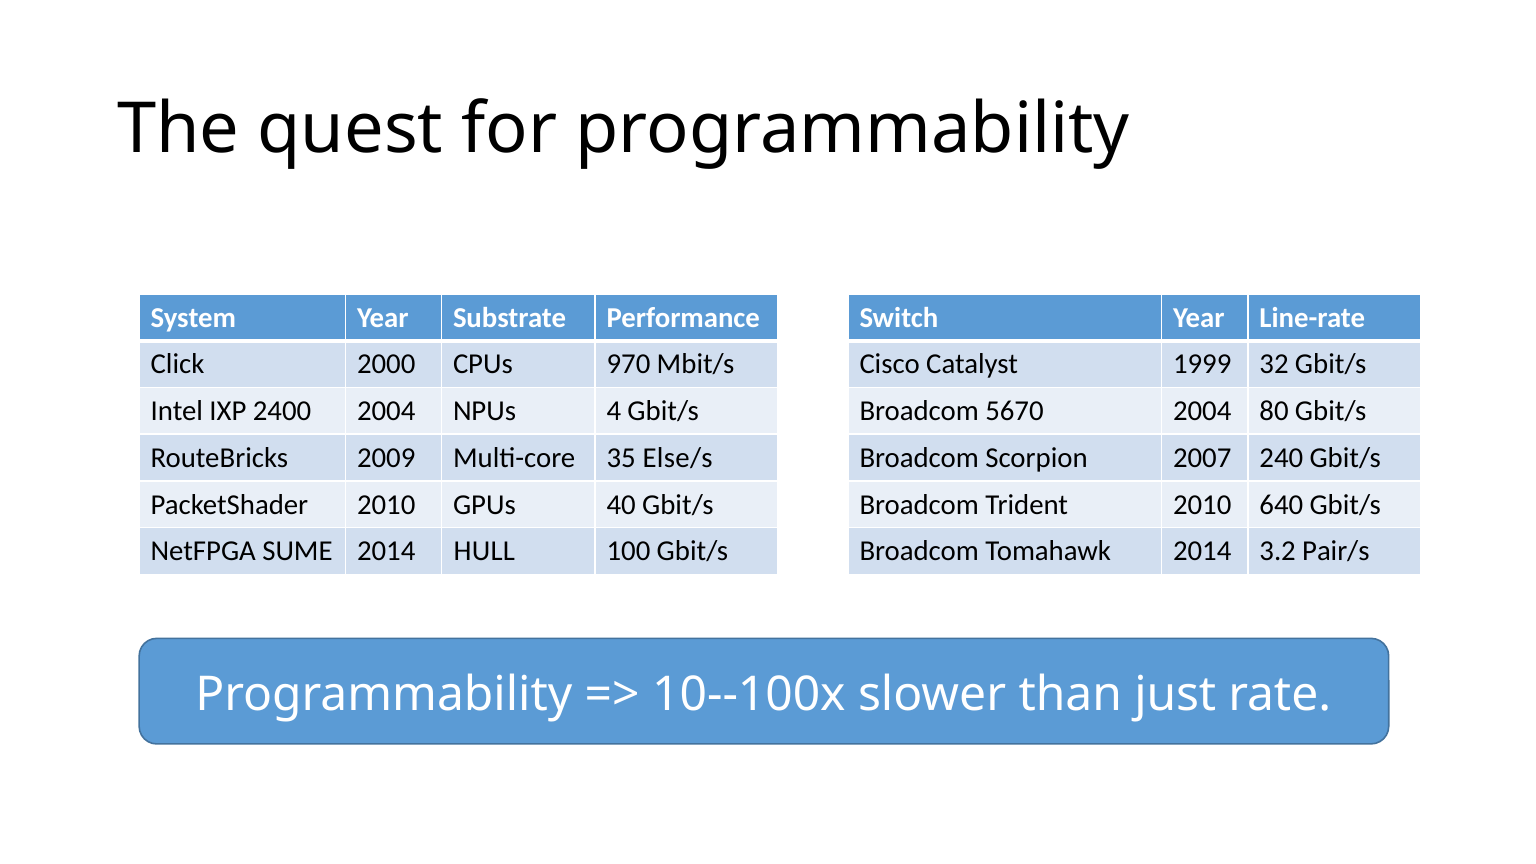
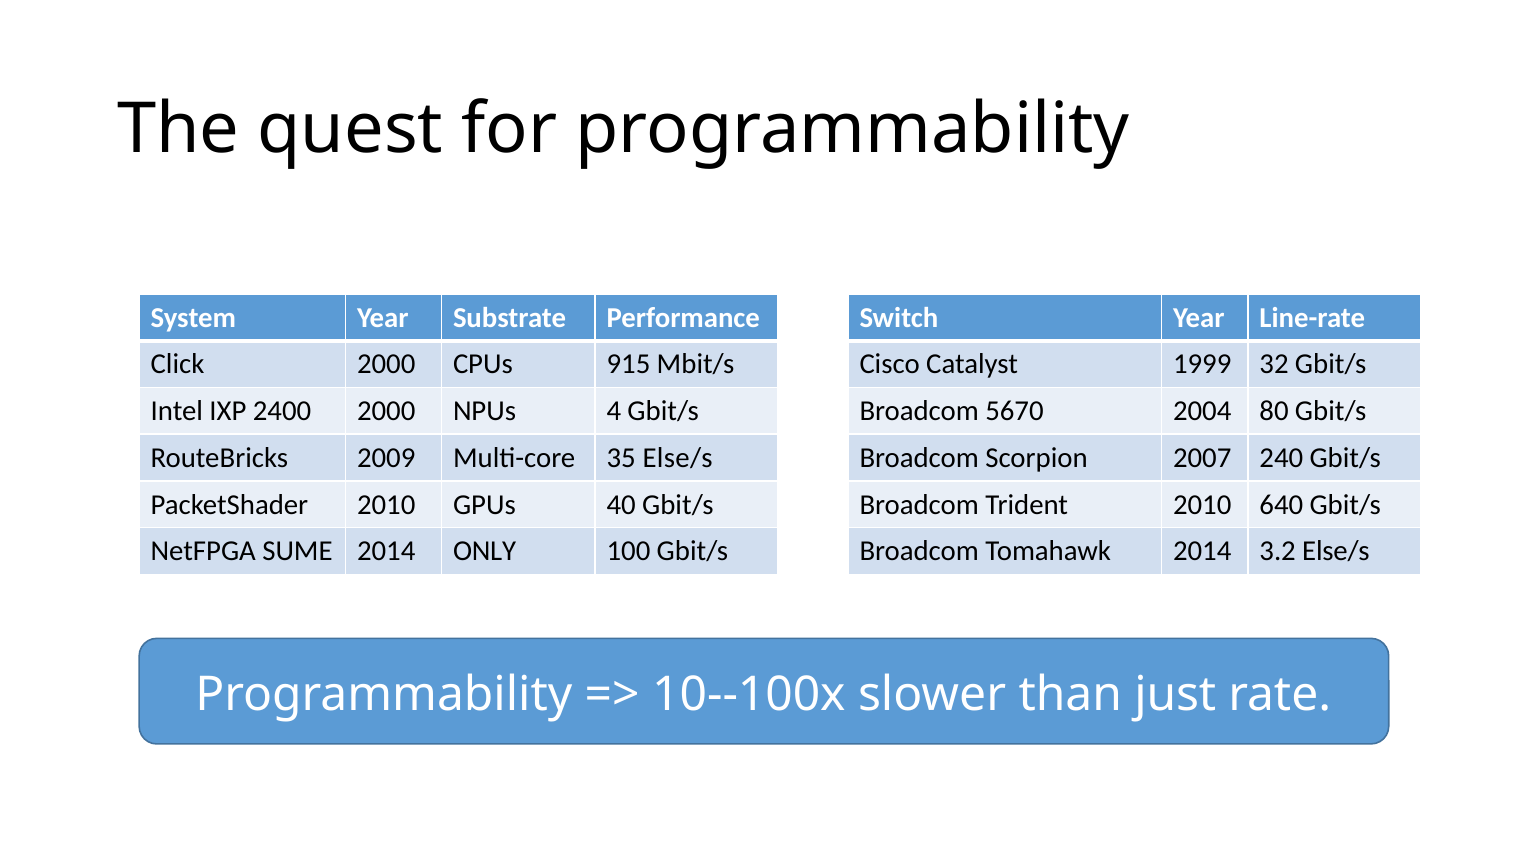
970: 970 -> 915
2400 2004: 2004 -> 2000
HULL: HULL -> ONLY
3.2 Pair/s: Pair/s -> Else/s
